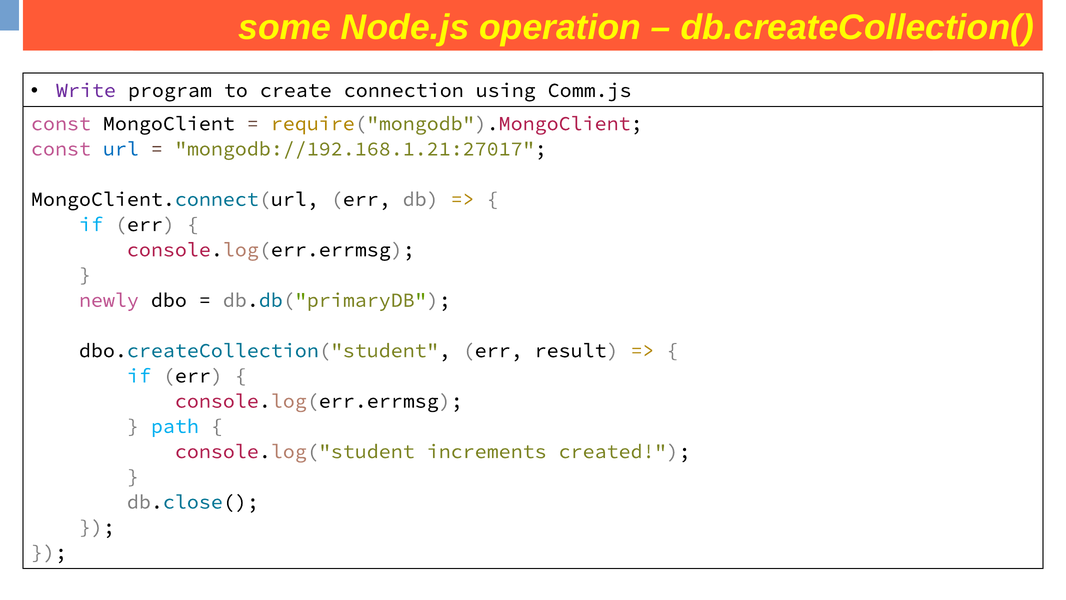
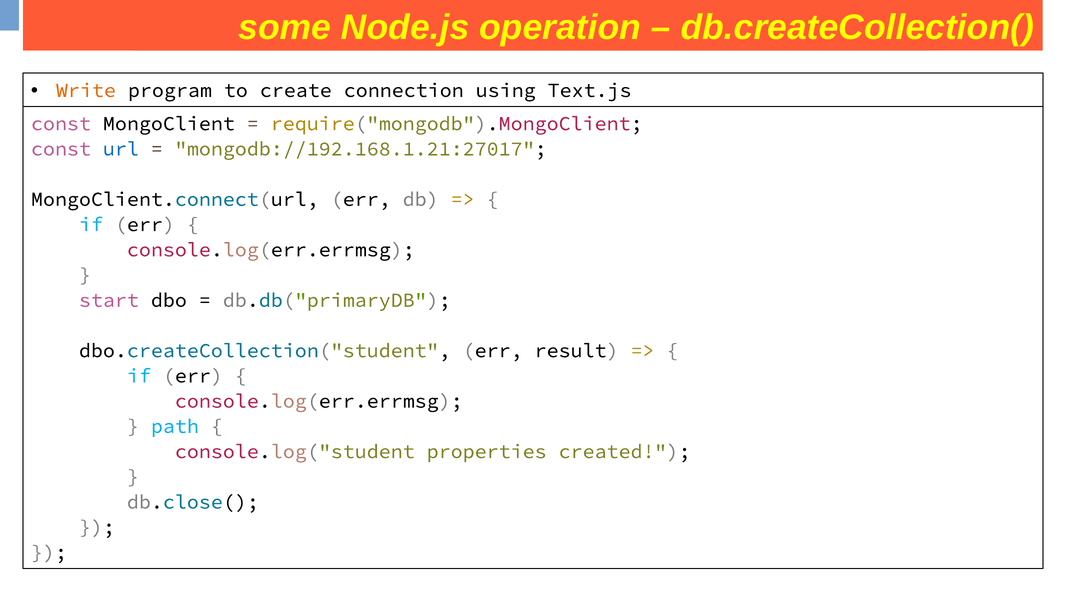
Write colour: purple -> orange
Comm.js: Comm.js -> Text.js
newly: newly -> start
increments: increments -> properties
